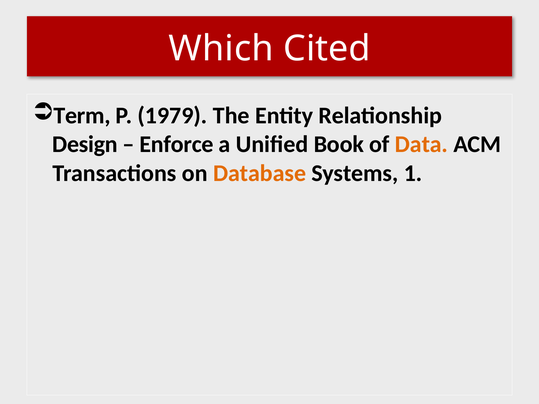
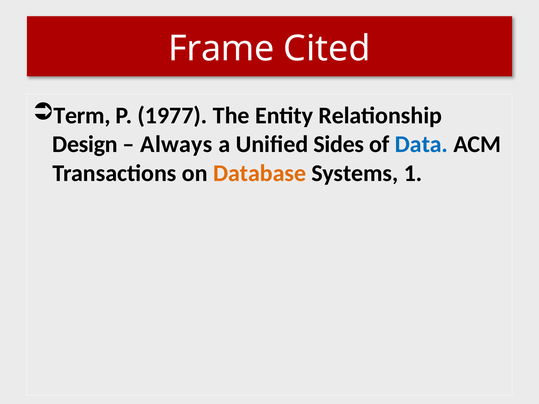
Which: Which -> Frame
1979: 1979 -> 1977
Enforce: Enforce -> Always
Book: Book -> Sides
Data colour: orange -> blue
